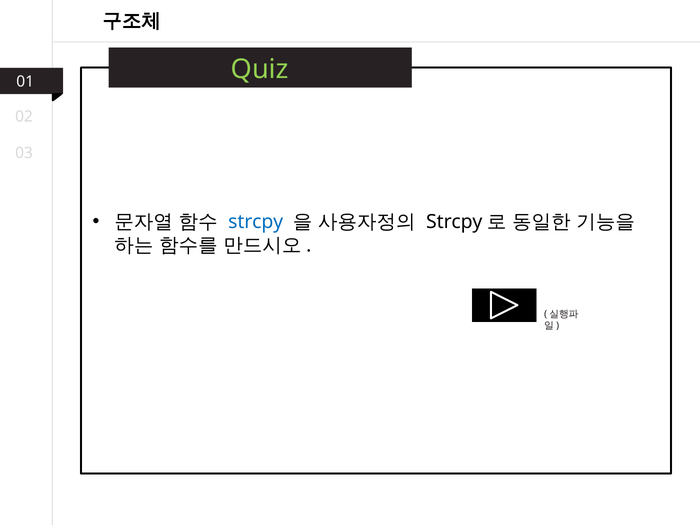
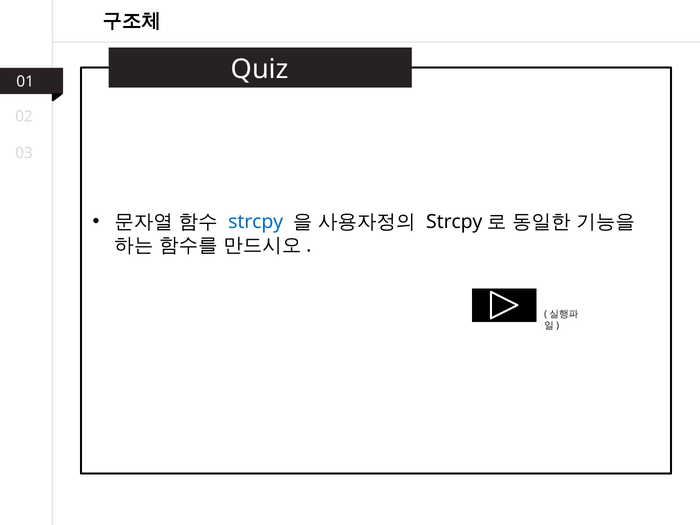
Quiz colour: light green -> white
